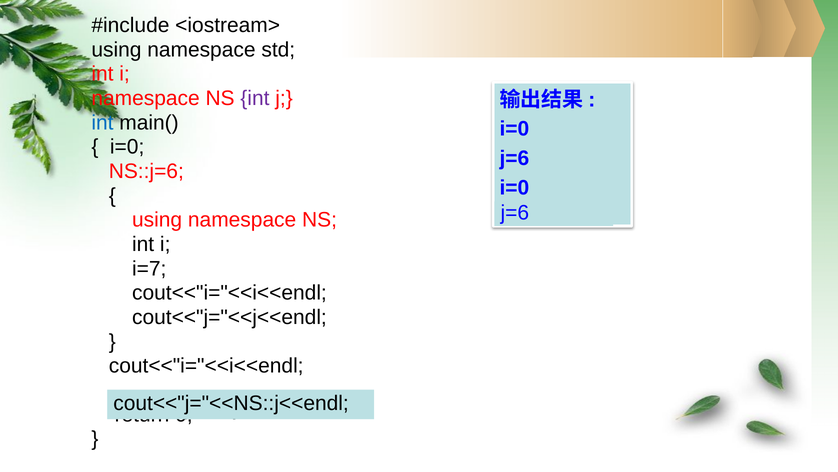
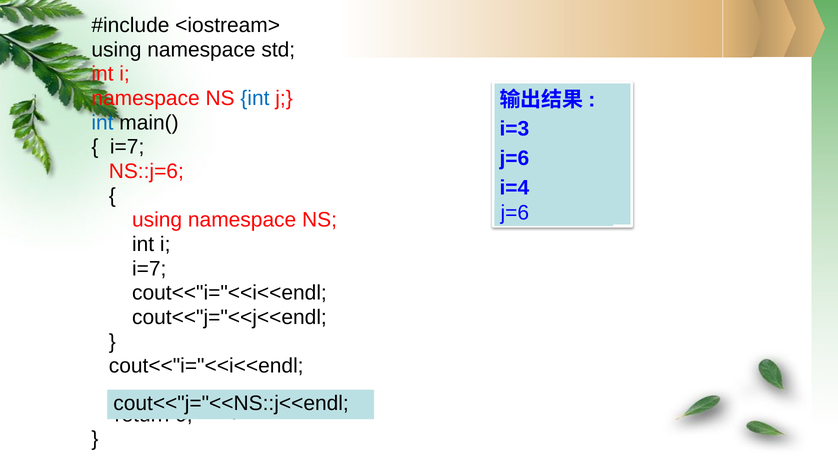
int at (255, 98) colour: purple -> blue
i=0 at (514, 129): i=0 -> i=3
i=0 at (127, 147): i=0 -> i=7
i=0 at (514, 187): i=0 -> i=4
